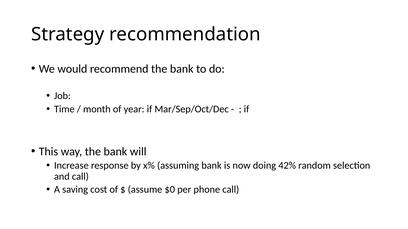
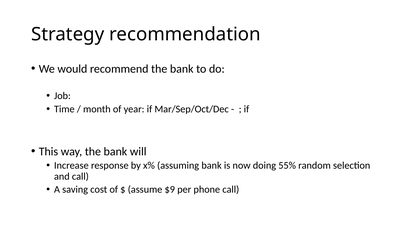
42%: 42% -> 55%
$0: $0 -> $9
